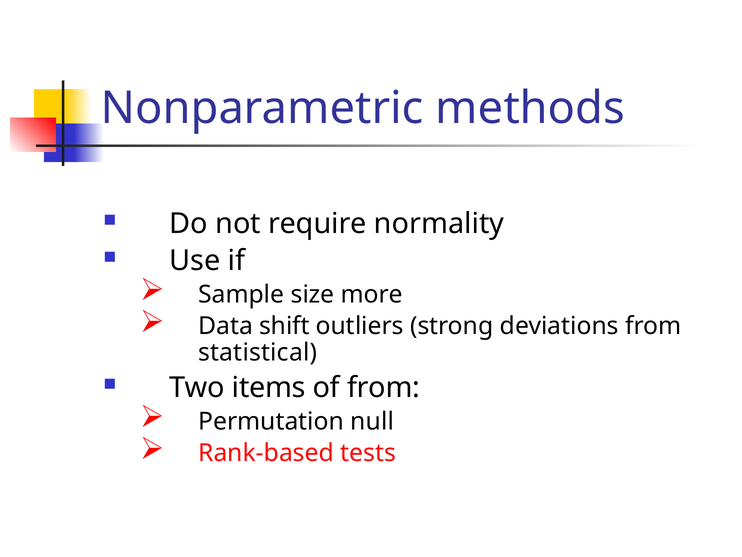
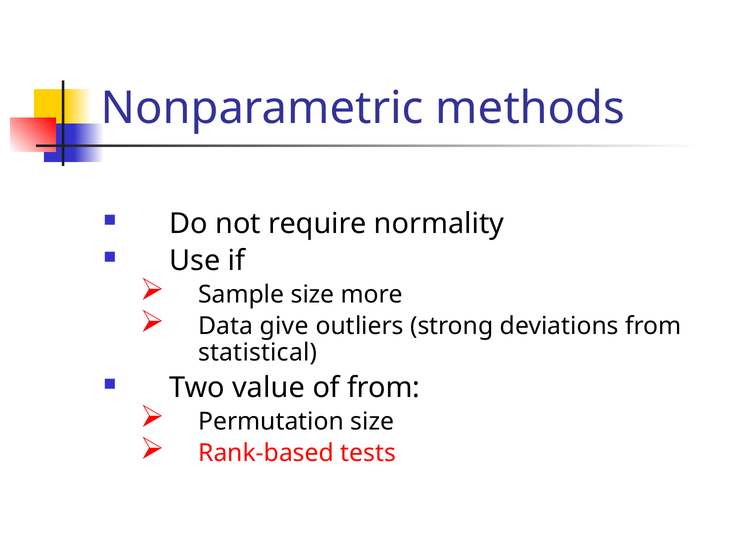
shift: shift -> give
items: items -> value
Permutation null: null -> size
